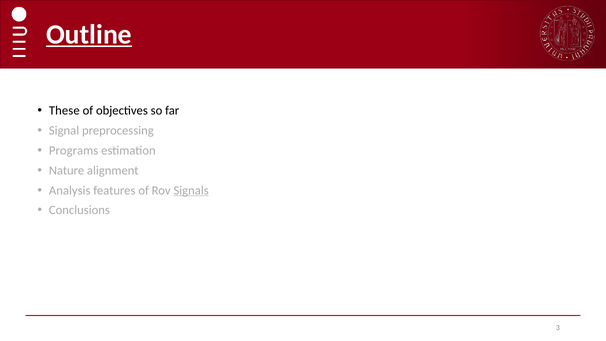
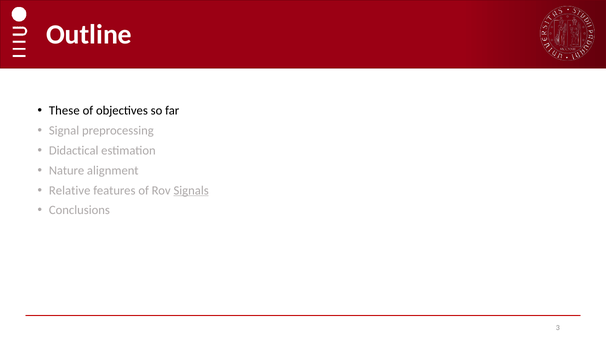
Outline underline: present -> none
Programs: Programs -> Didactical
Analysis: Analysis -> Relative
